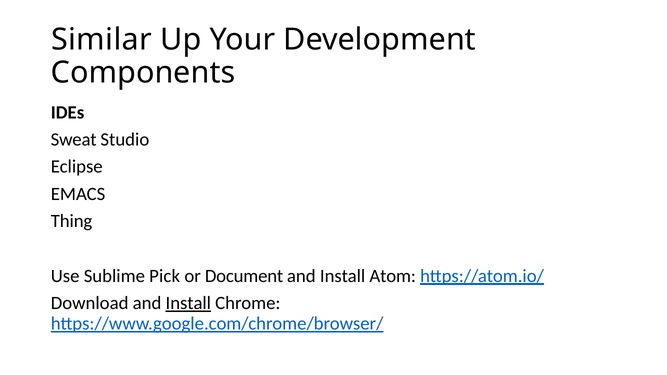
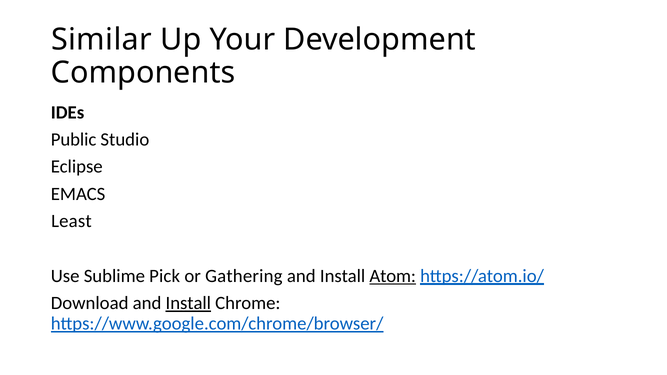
Sweat: Sweat -> Public
Thing: Thing -> Least
Document: Document -> Gathering
Atom underline: none -> present
